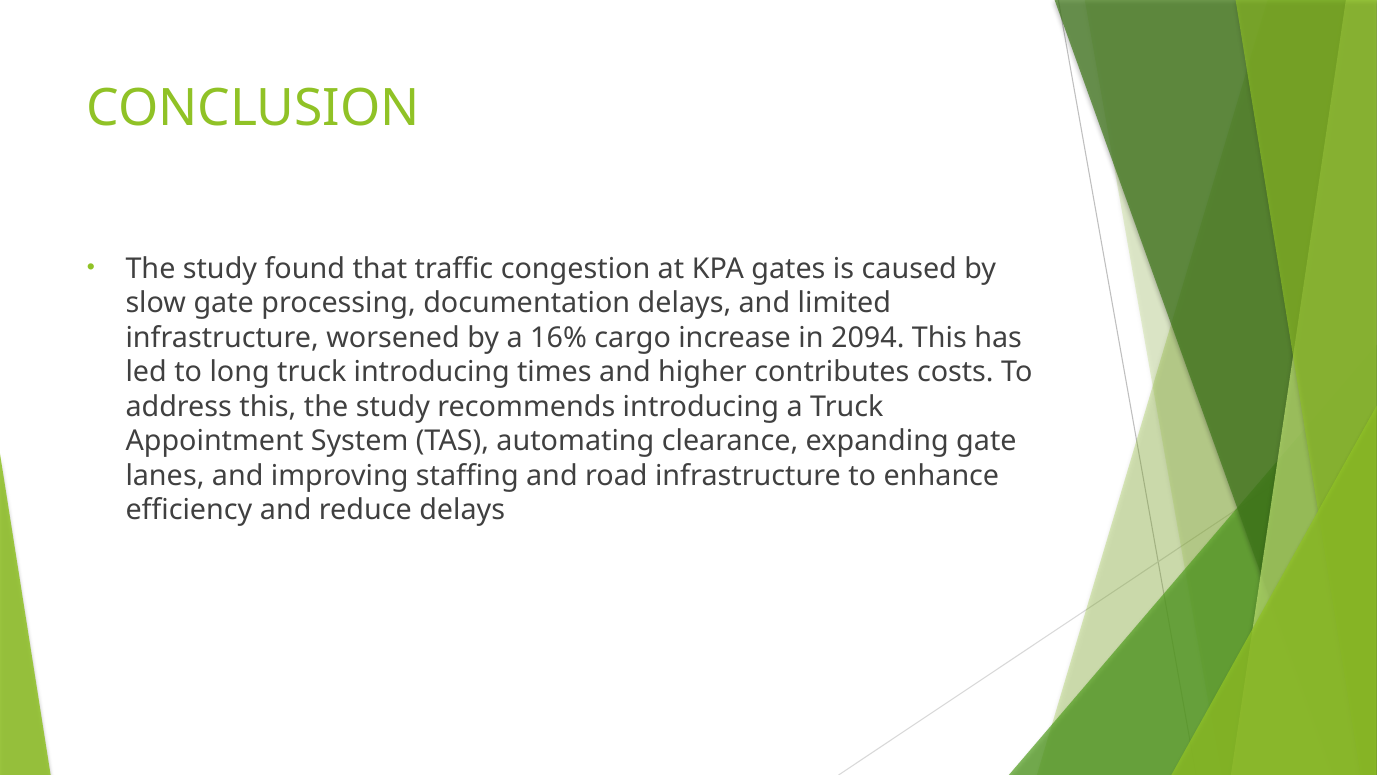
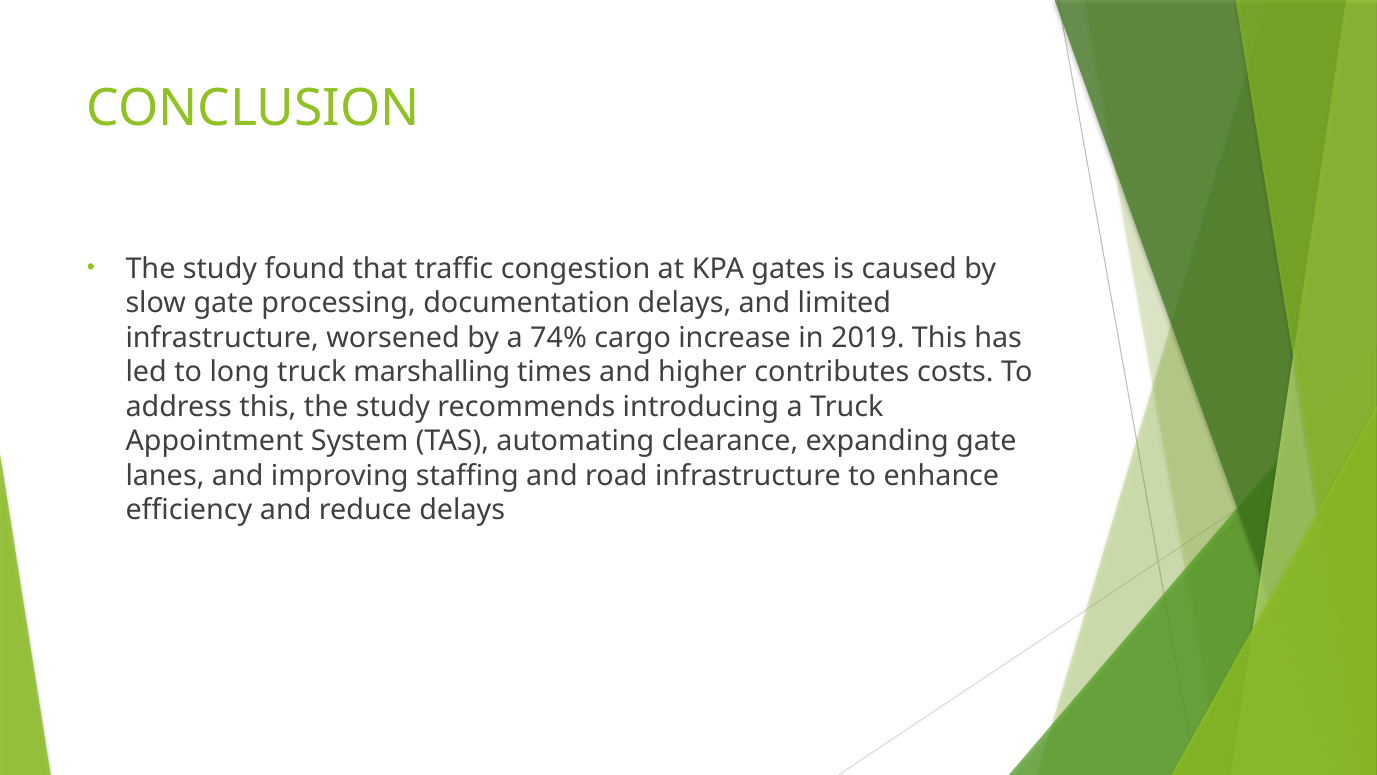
16%: 16% -> 74%
2094: 2094 -> 2019
truck introducing: introducing -> marshalling
